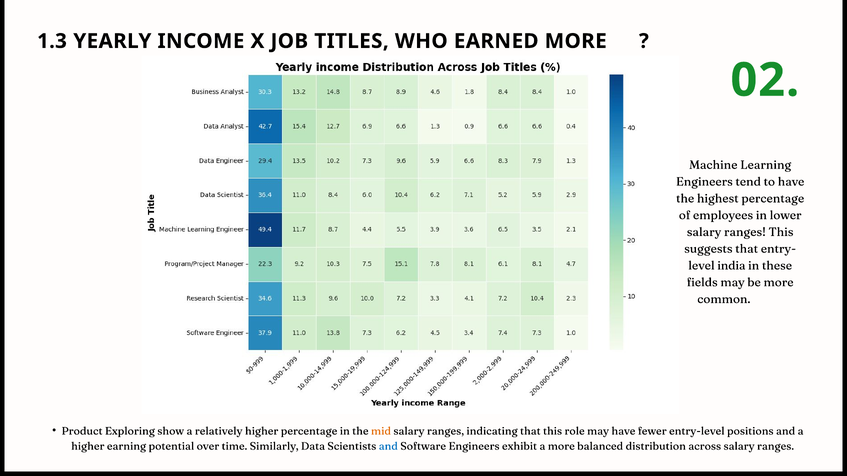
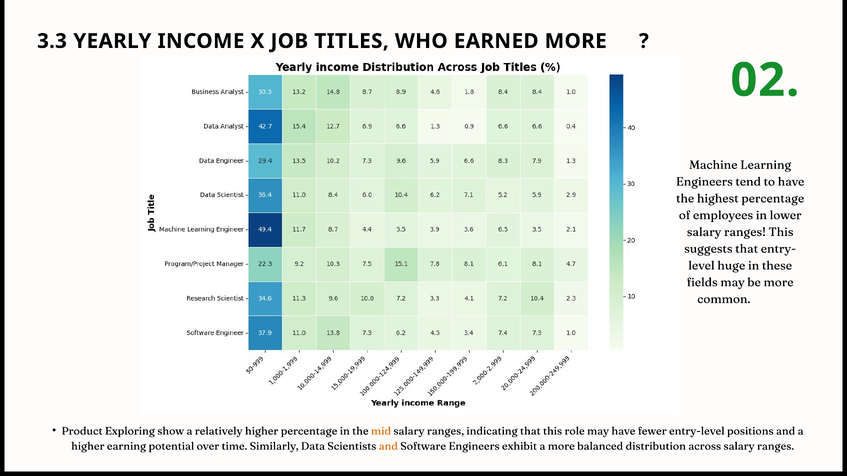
1.3: 1.3 -> 3.3
india: india -> huge
and at (388, 447) colour: blue -> orange
